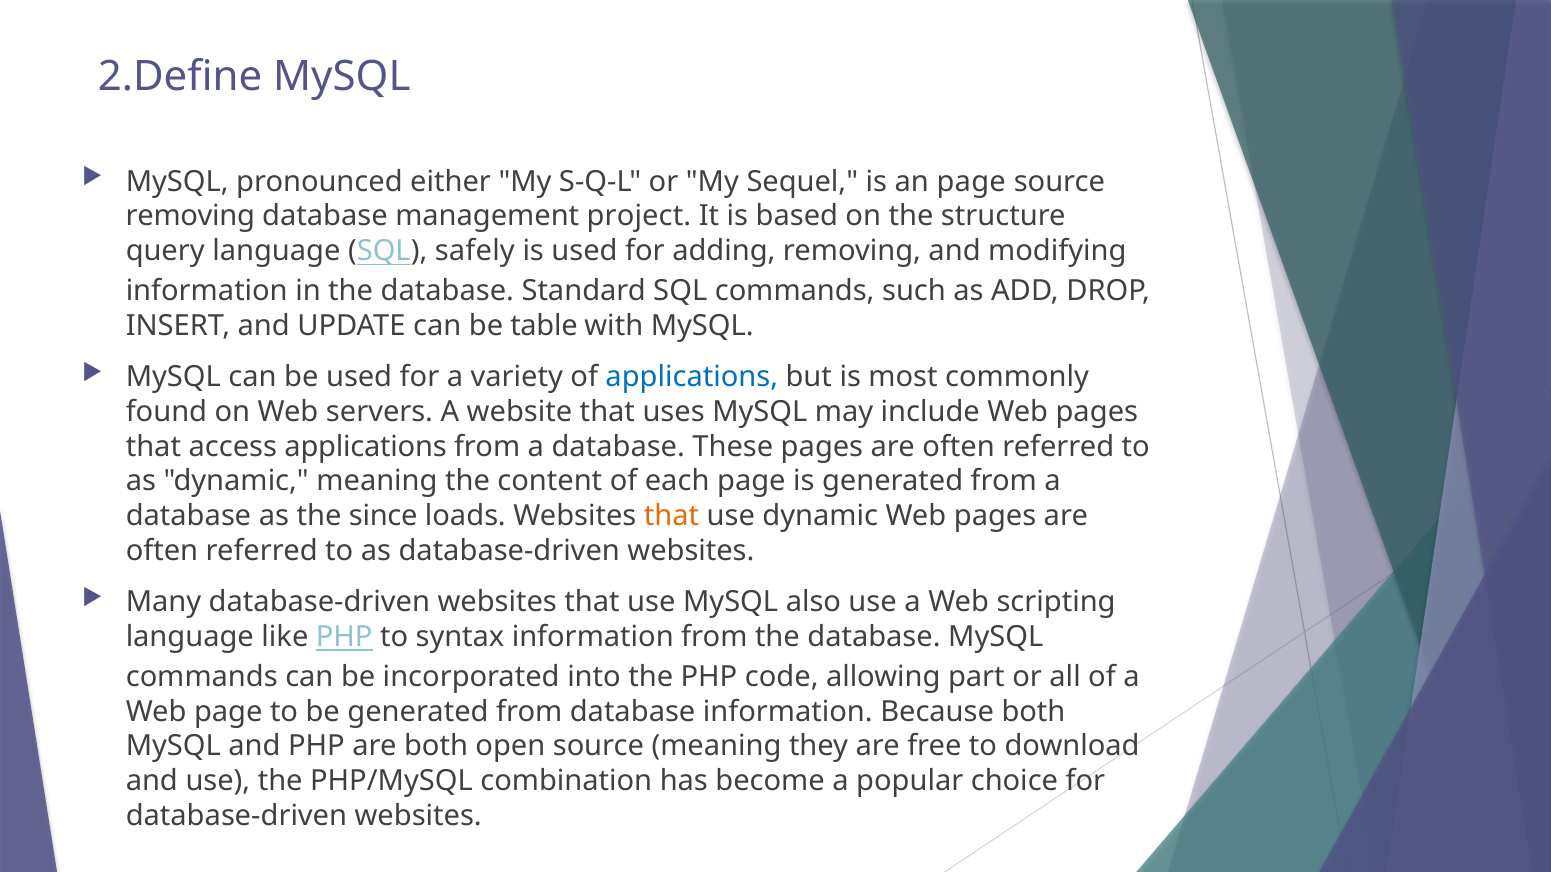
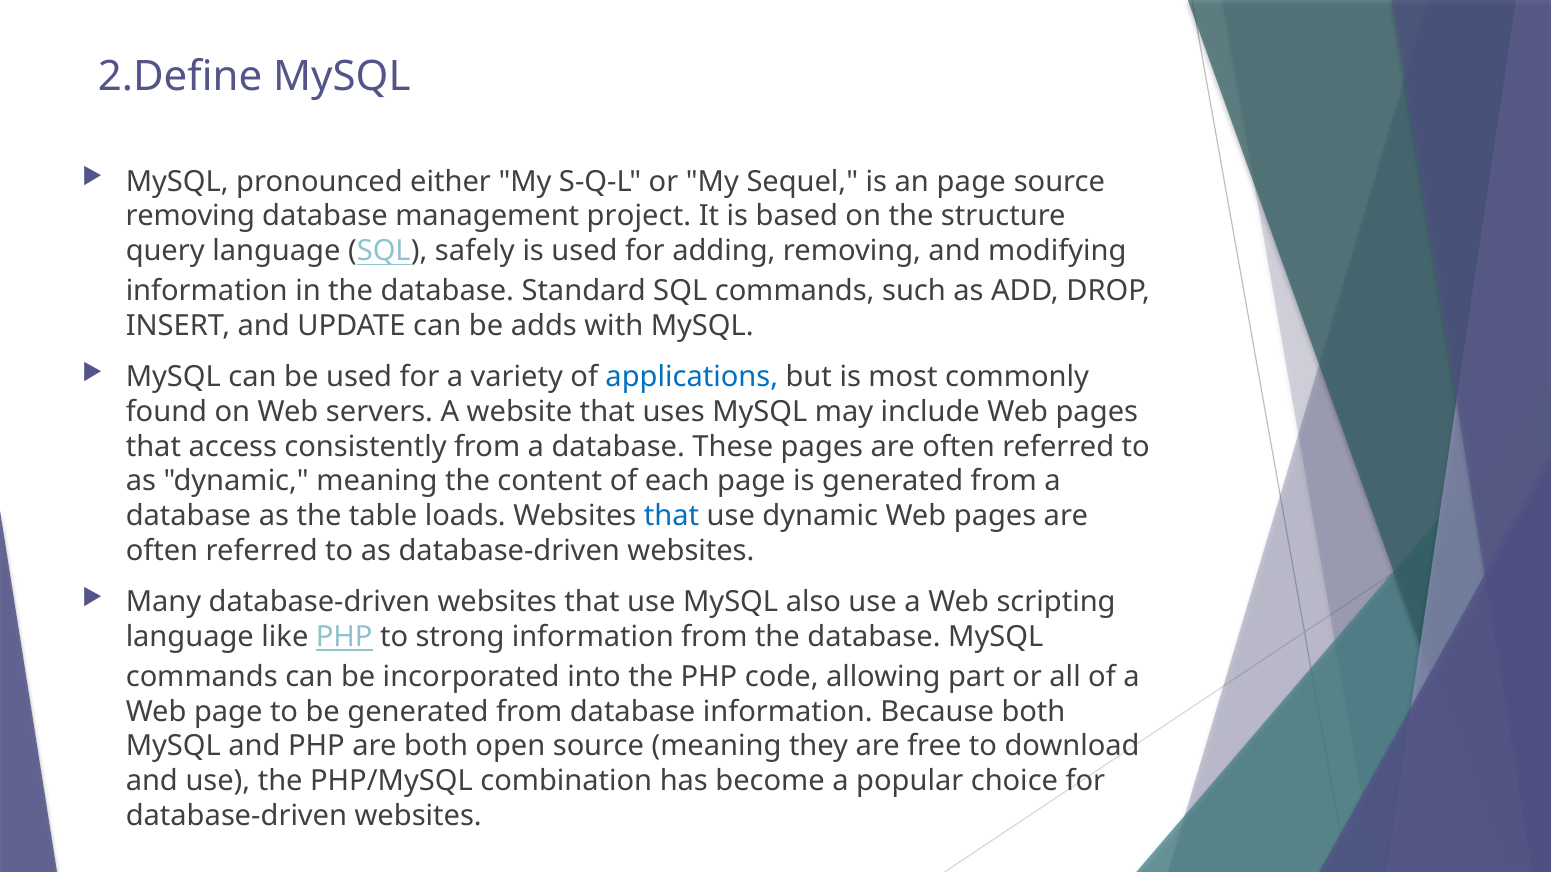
table: table -> adds
access applications: applications -> consistently
since: since -> table
that at (671, 516) colour: orange -> blue
syntax: syntax -> strong
